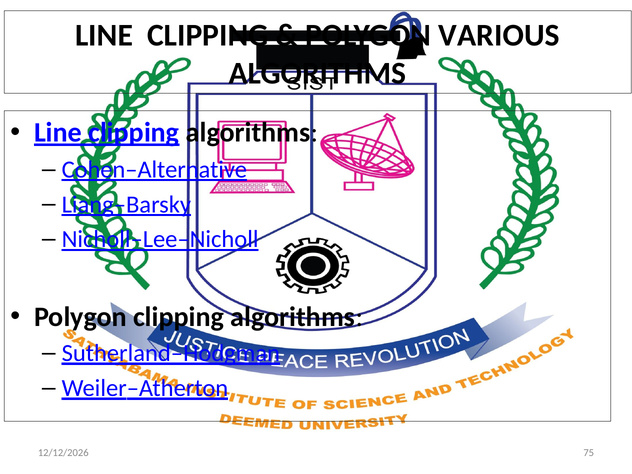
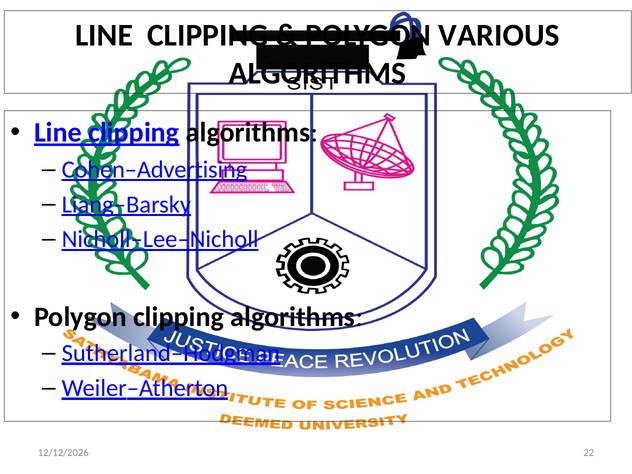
Cohen–Alternative: Cohen–Alternative -> Cohen–Advertising
75: 75 -> 22
